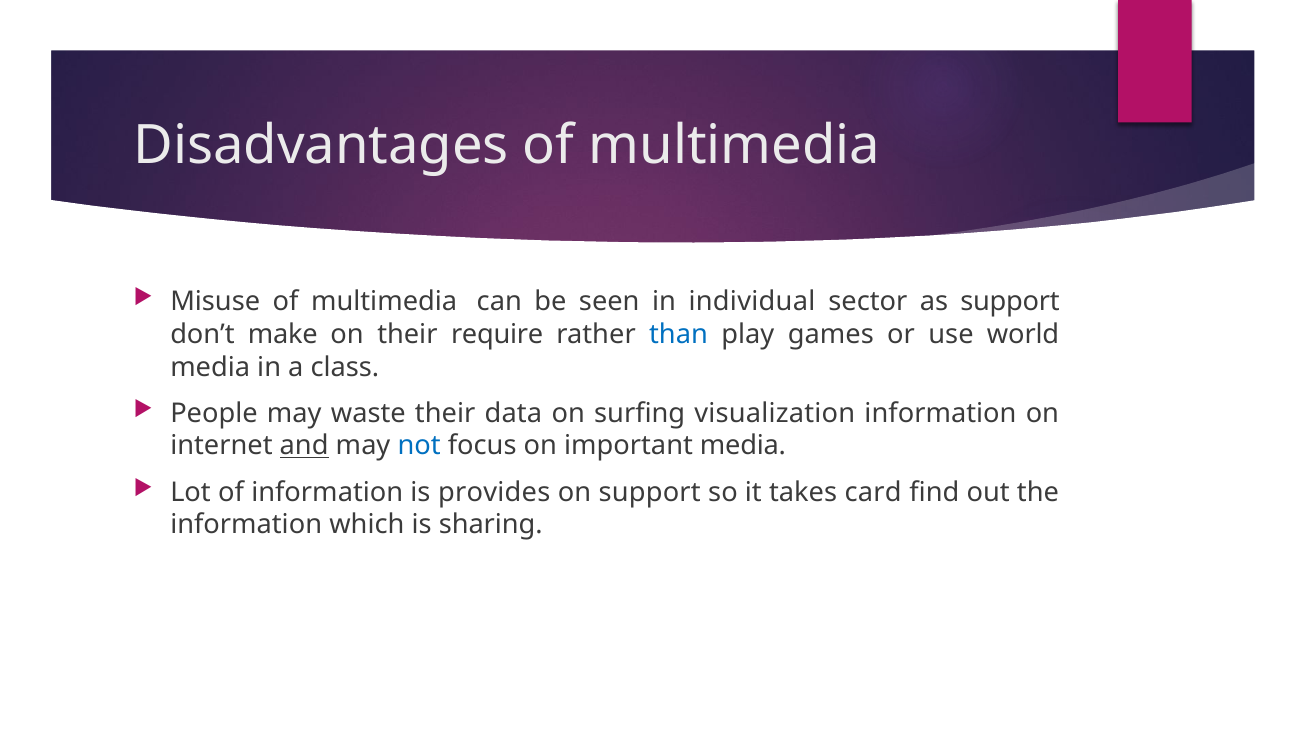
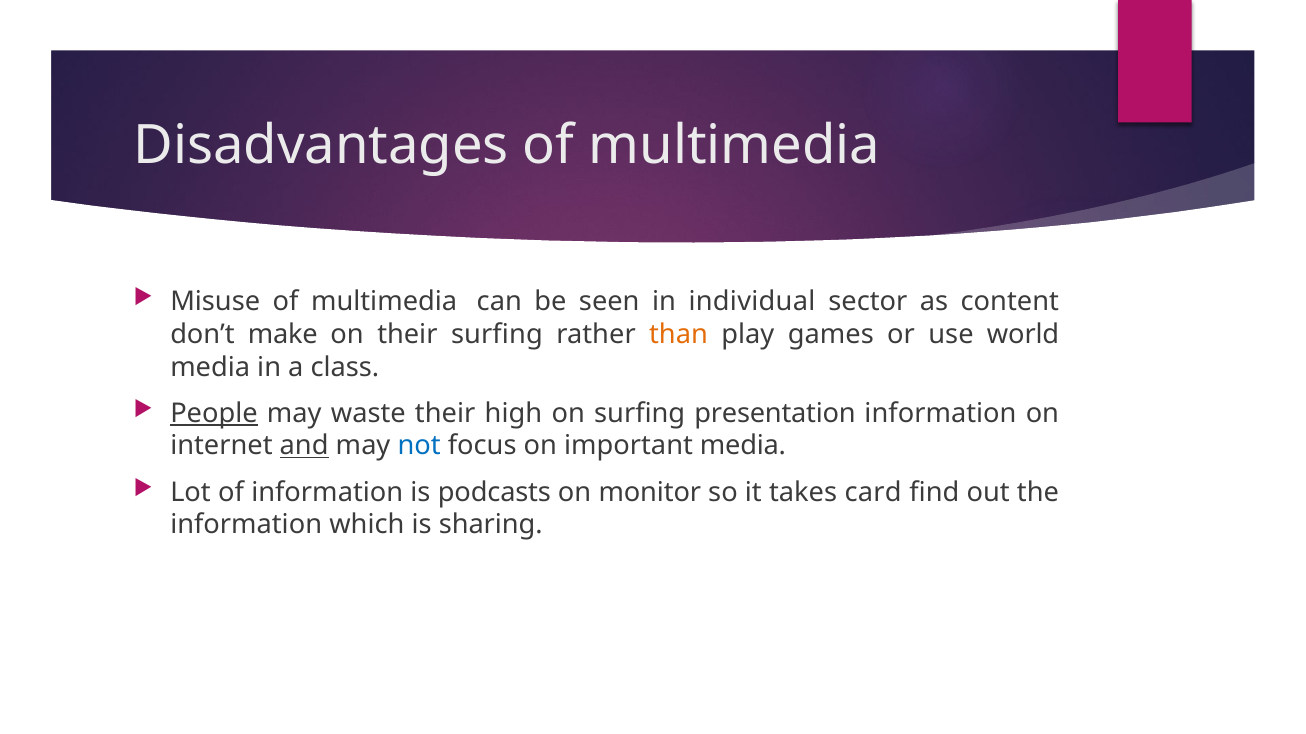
as support: support -> content
their require: require -> surfing
than colour: blue -> orange
People underline: none -> present
data: data -> high
visualization: visualization -> presentation
provides: provides -> podcasts
on support: support -> monitor
